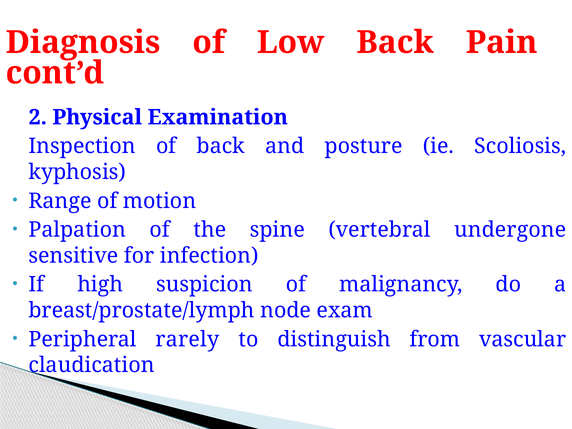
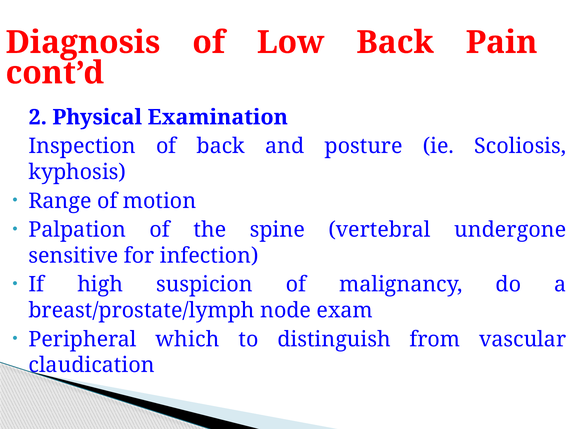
rarely: rarely -> which
